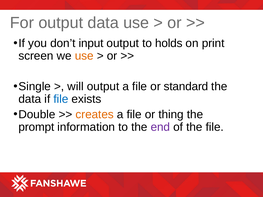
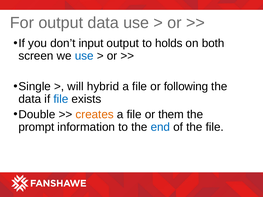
print: print -> both
use at (84, 56) colour: orange -> blue
will output: output -> hybrid
standard: standard -> following
thing: thing -> them
end colour: purple -> blue
